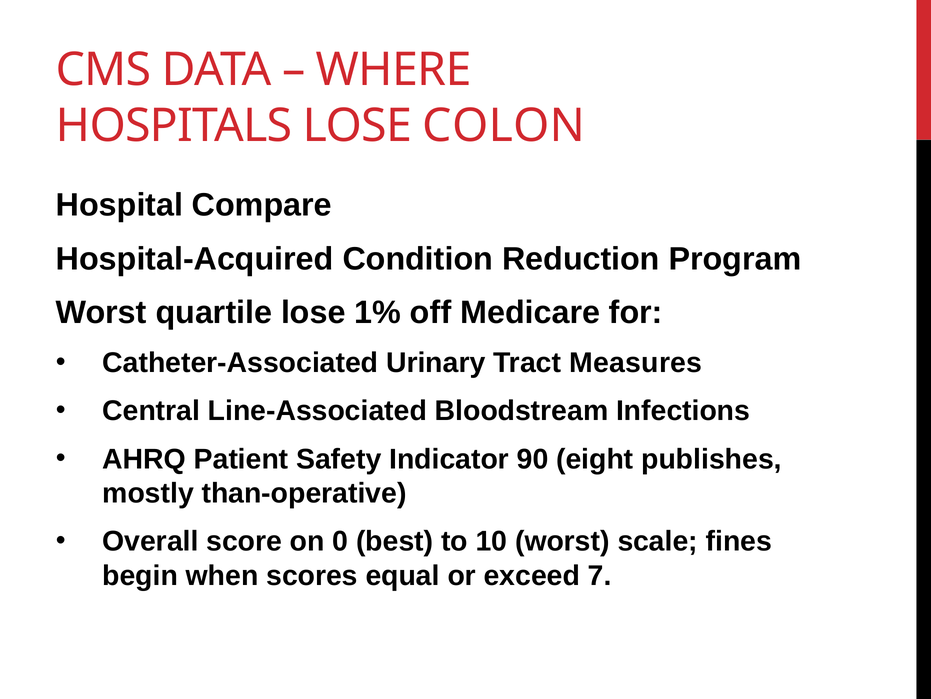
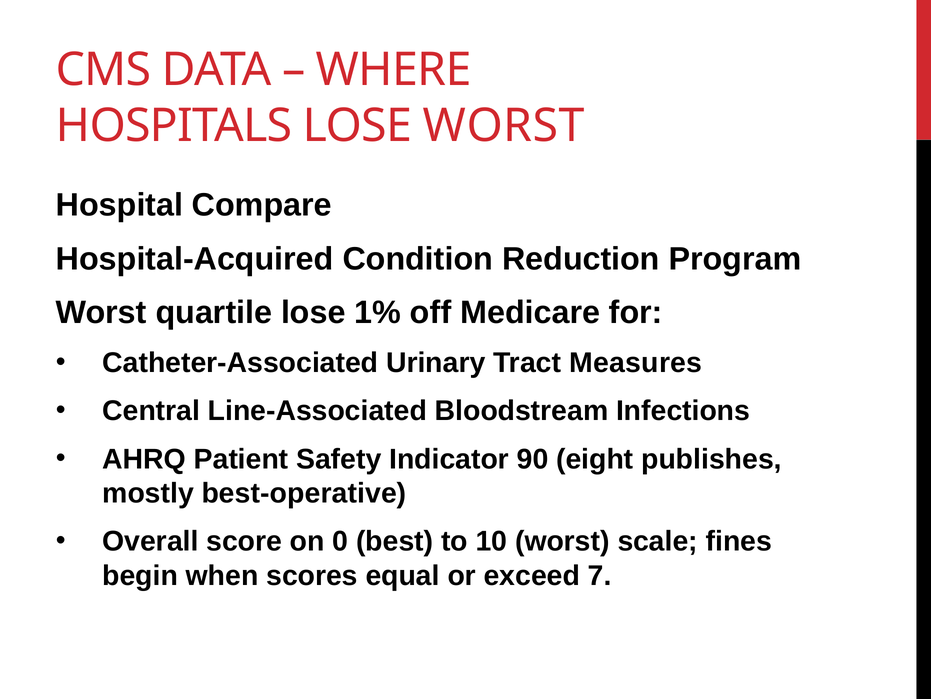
LOSE COLON: COLON -> WORST
than-operative: than-operative -> best-operative
